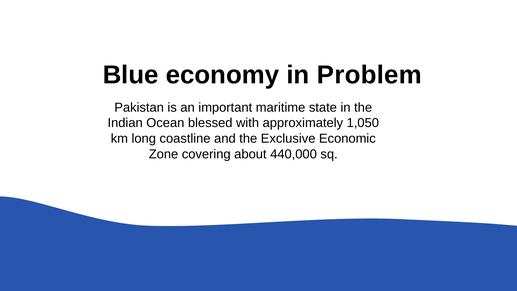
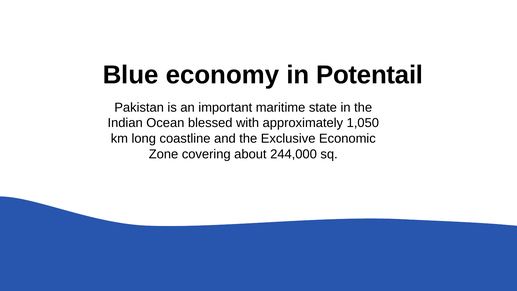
Problem: Problem -> Potentail
440,000: 440,000 -> 244,000
